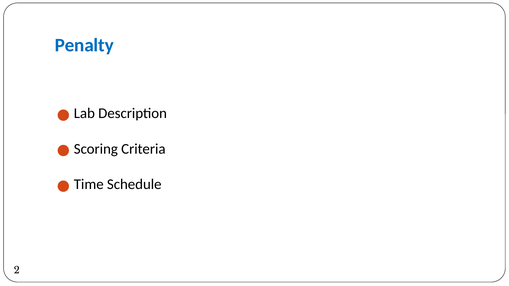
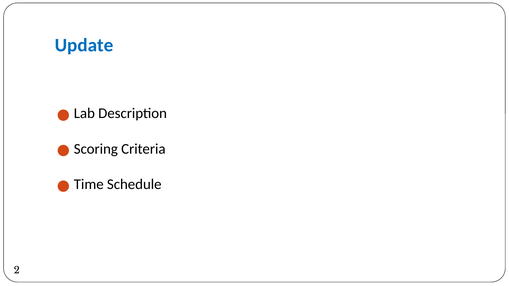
Penalty: Penalty -> Update
